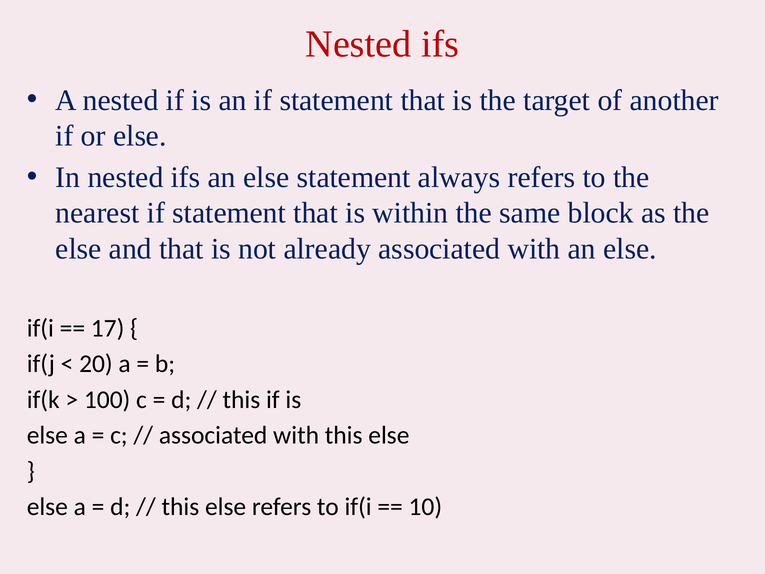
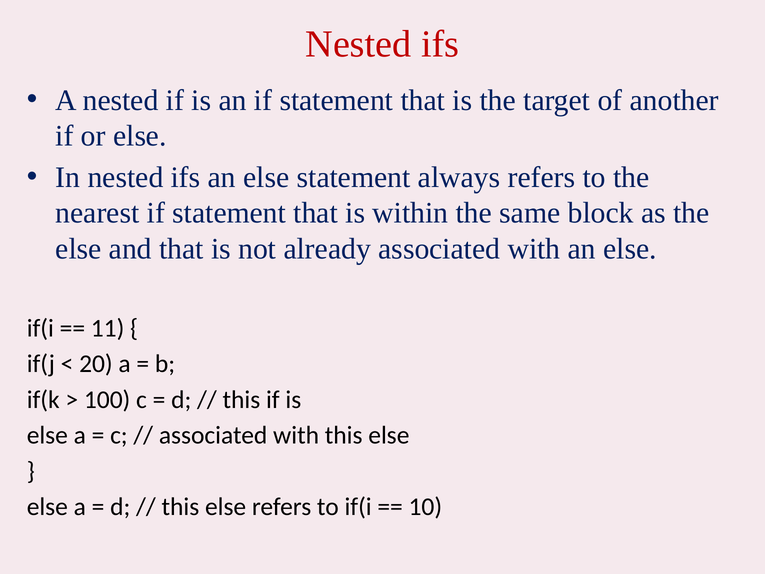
17: 17 -> 11
